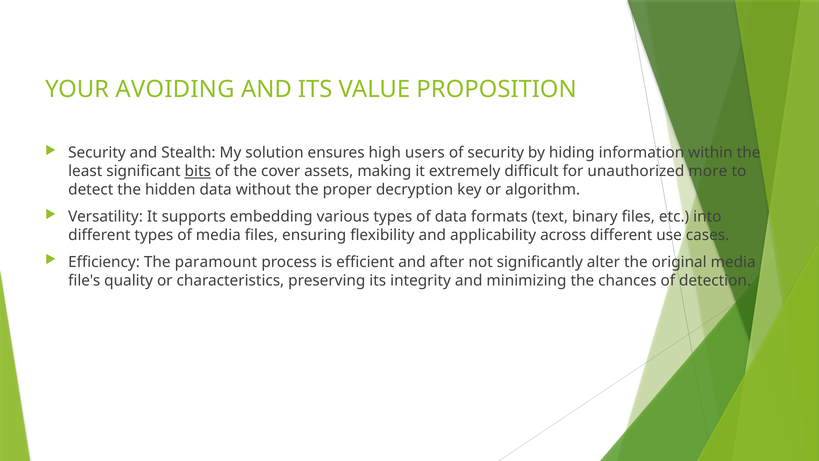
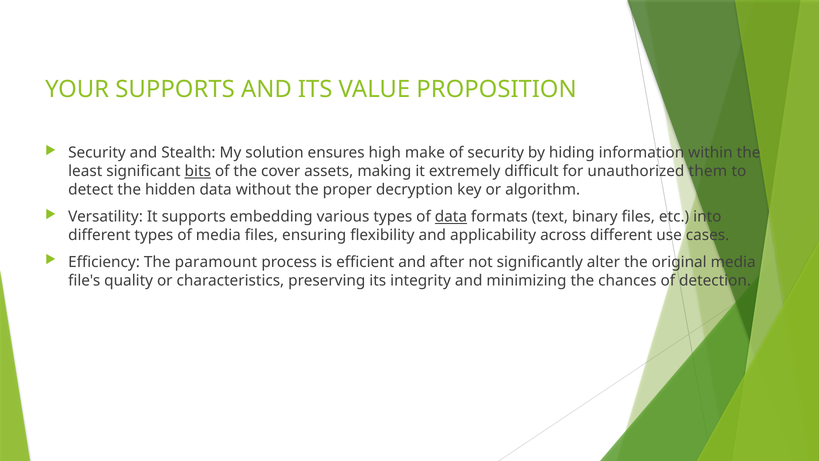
YOUR AVOIDING: AVOIDING -> SUPPORTS
users: users -> make
more: more -> them
data at (451, 217) underline: none -> present
